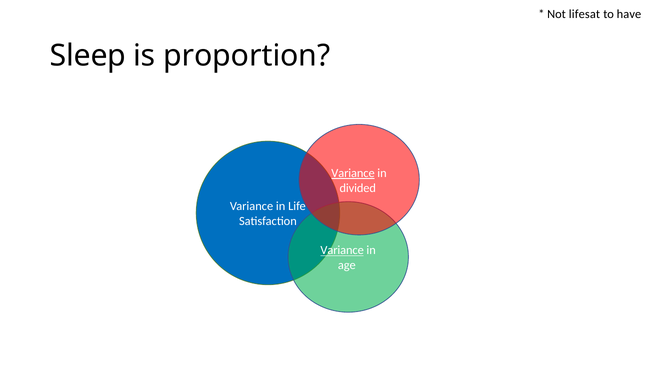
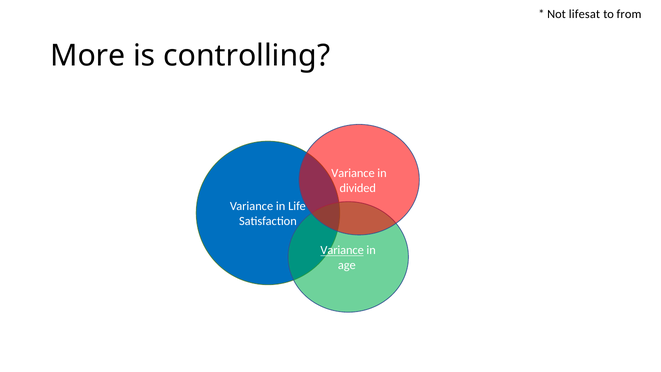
have: have -> from
Sleep: Sleep -> More
proportion: proportion -> controlling
Variance at (353, 173) underline: present -> none
